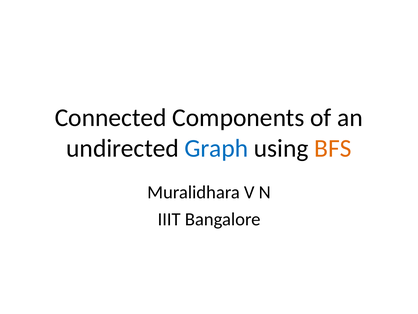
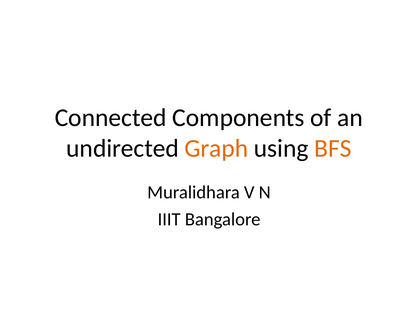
Graph colour: blue -> orange
